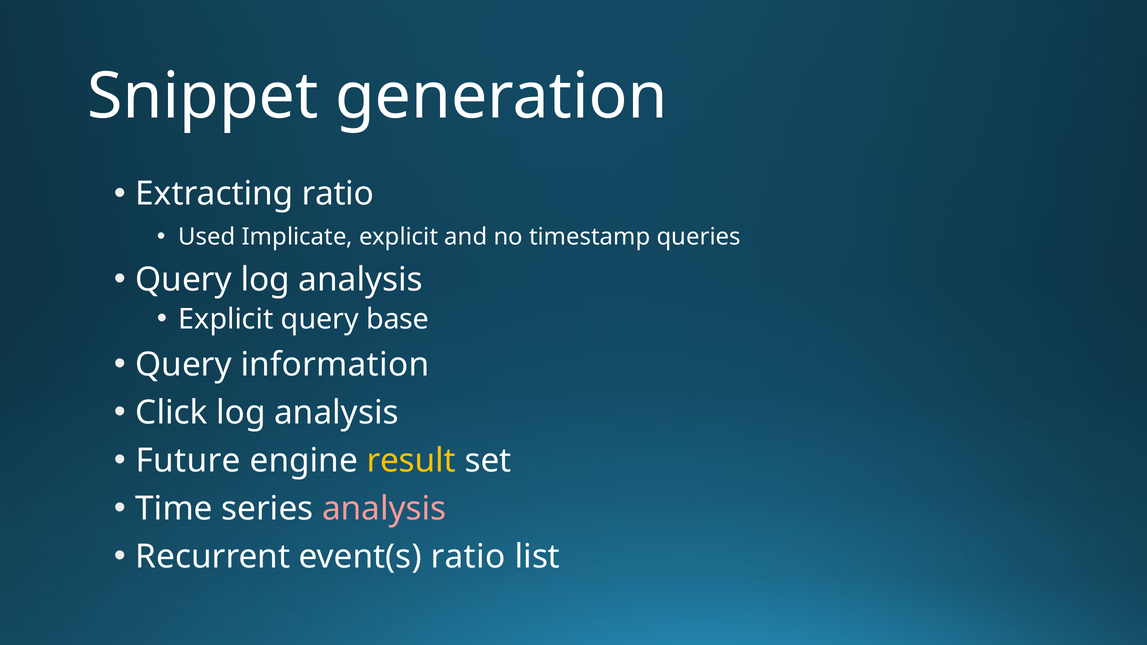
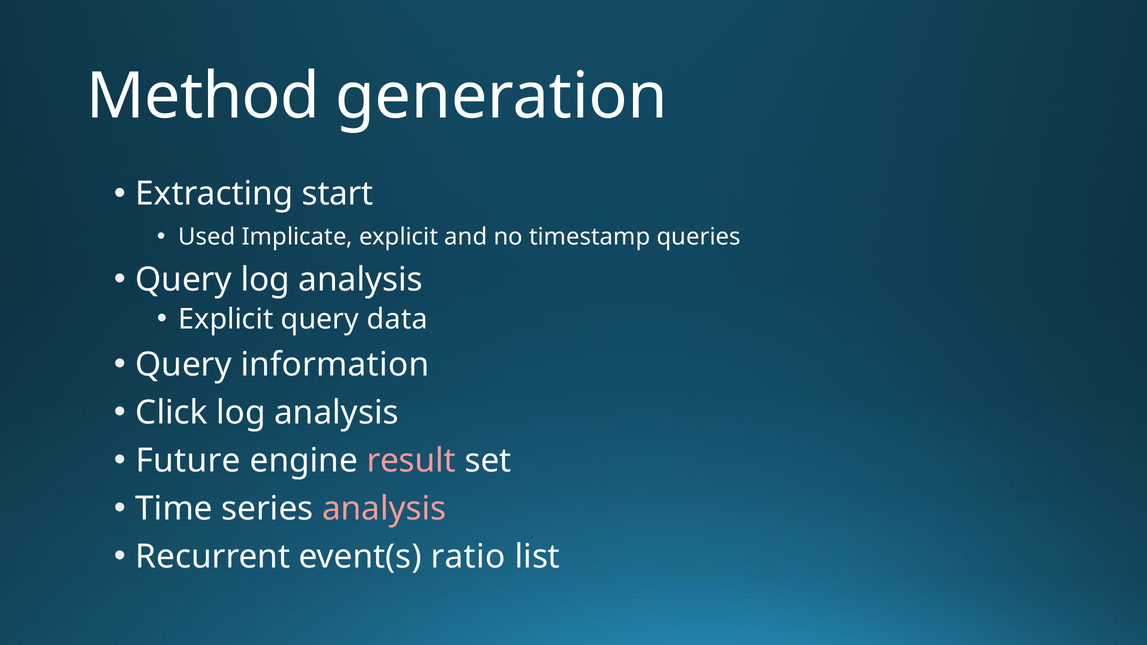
Snippet: Snippet -> Method
Extracting ratio: ratio -> start
base: base -> data
result colour: yellow -> pink
